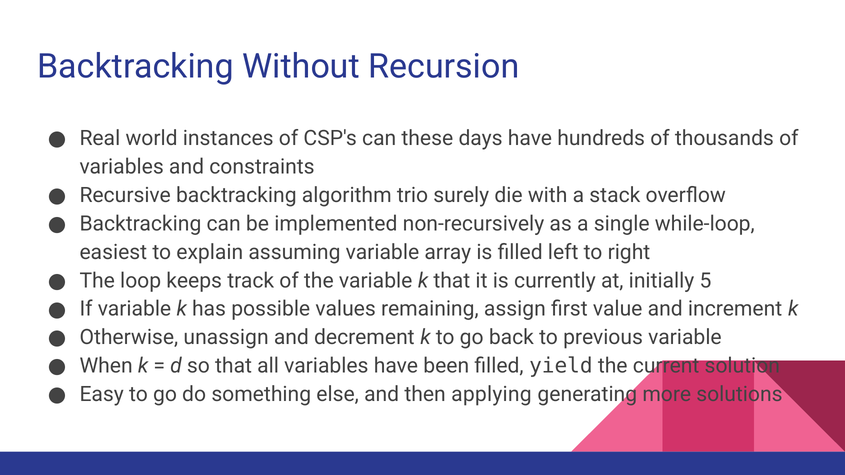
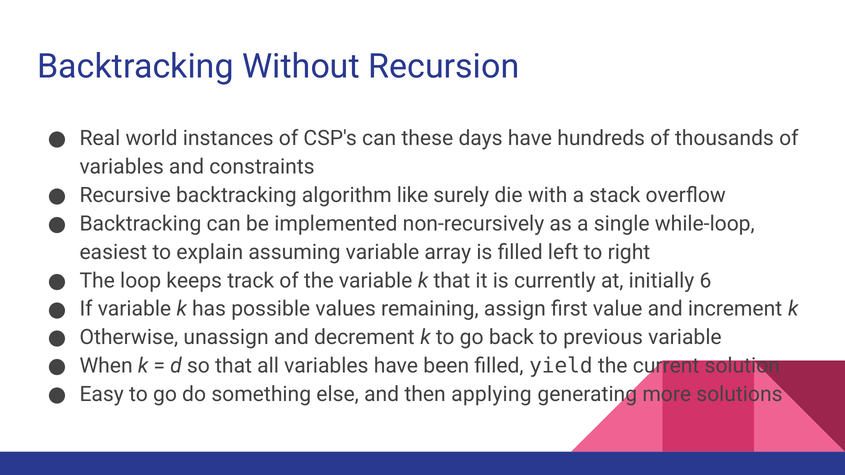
trio: trio -> like
5: 5 -> 6
